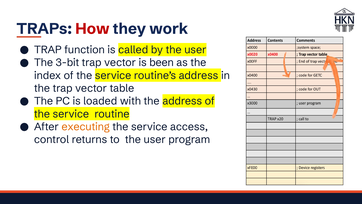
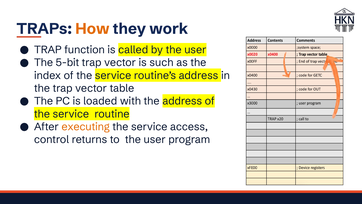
How colour: red -> orange
3-bit: 3-bit -> 5-bit
been: been -> such
